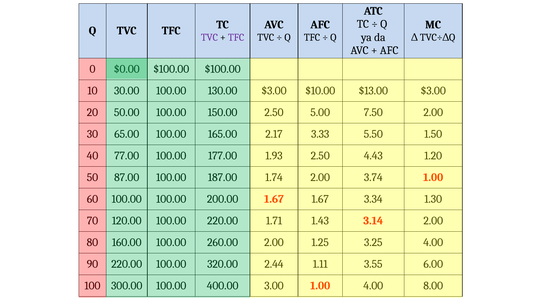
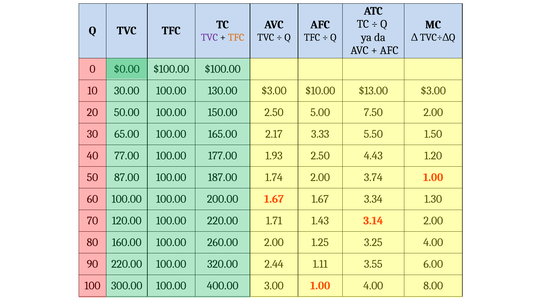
TFC at (236, 37) colour: purple -> orange
